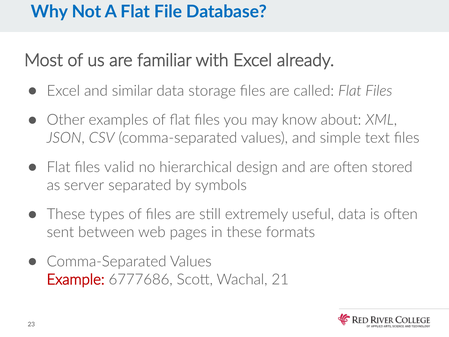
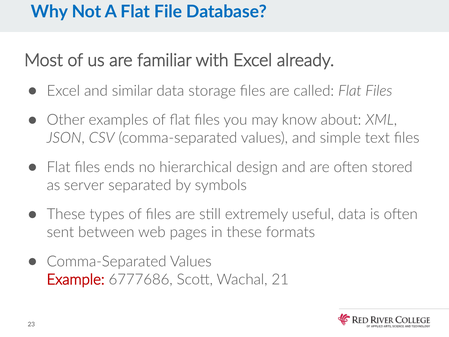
valid: valid -> ends
